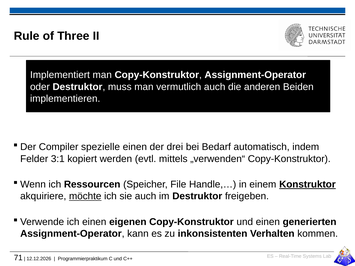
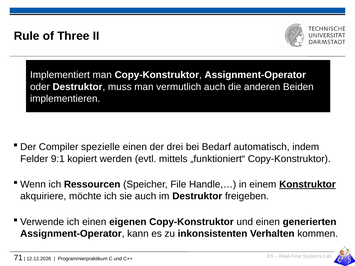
3:1: 3:1 -> 9:1
„verwenden“: „verwenden“ -> „funktioniert“
möchte underline: present -> none
